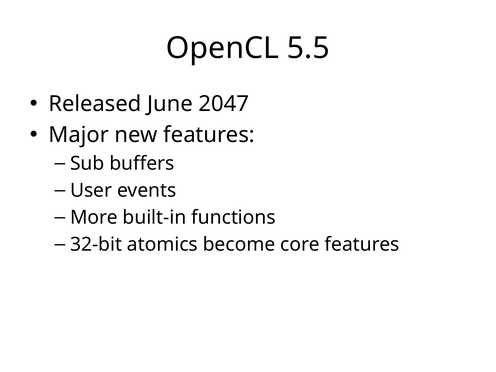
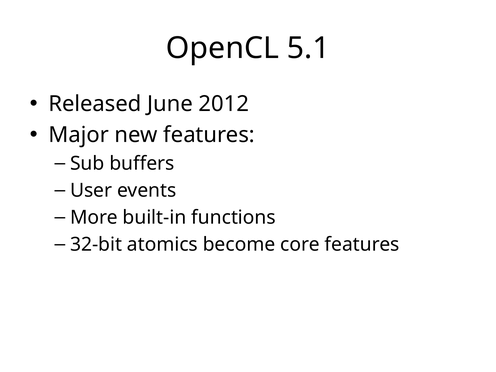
5.5: 5.5 -> 5.1
2047: 2047 -> 2012
